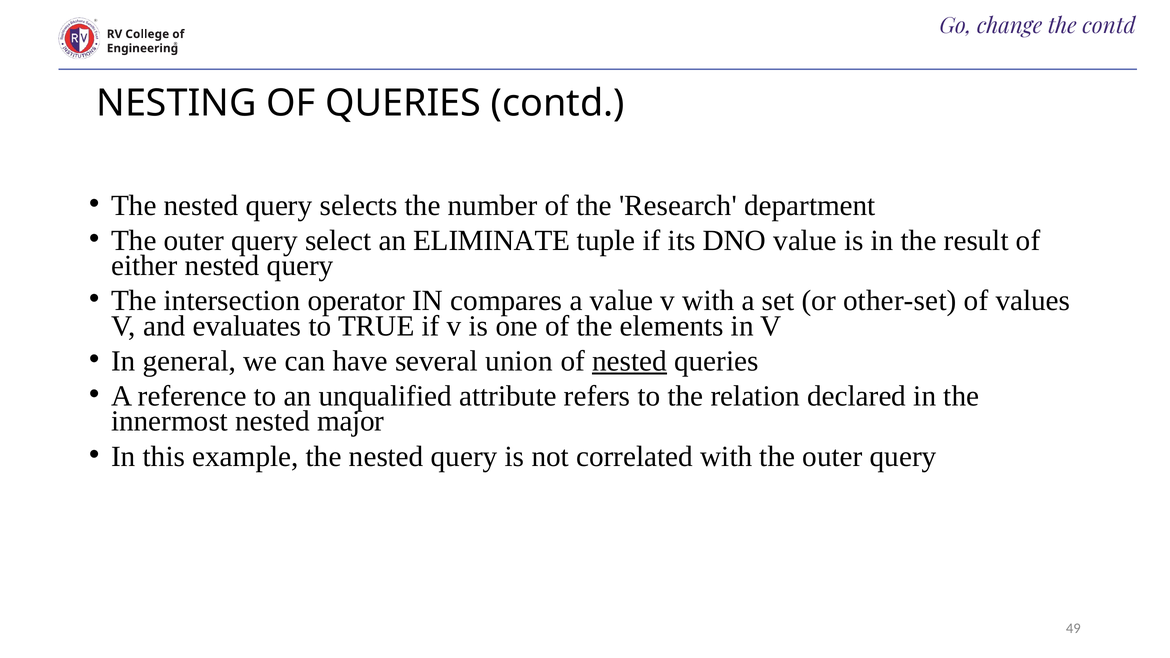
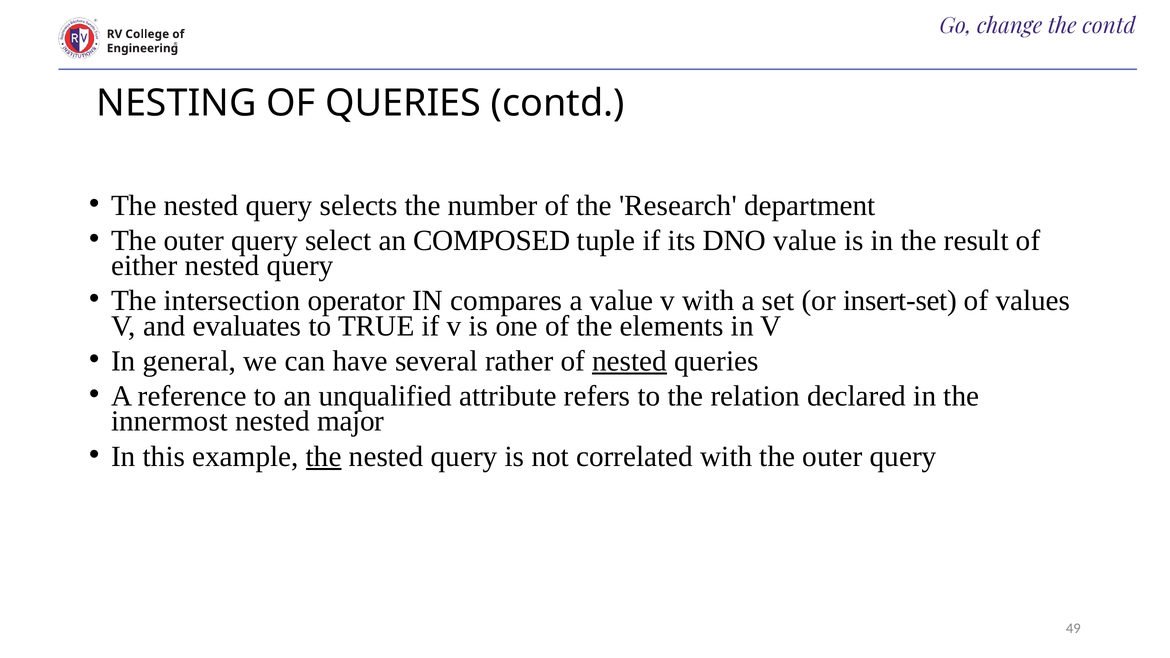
ELIMINATE: ELIMINATE -> COMPOSED
other-set: other-set -> insert-set
union: union -> rather
the at (324, 456) underline: none -> present
